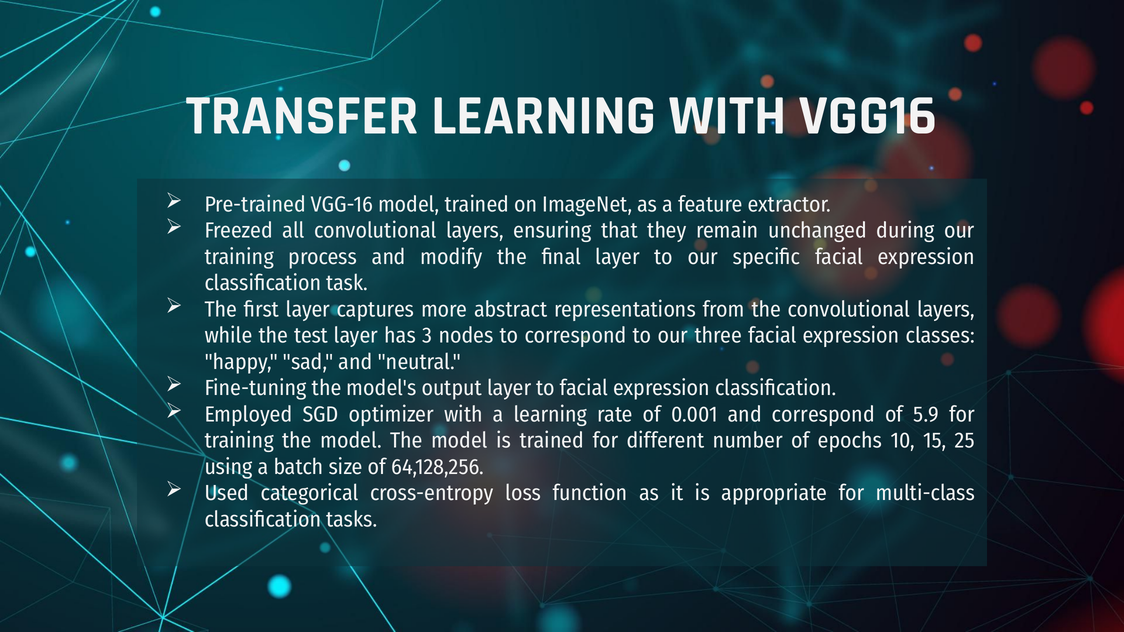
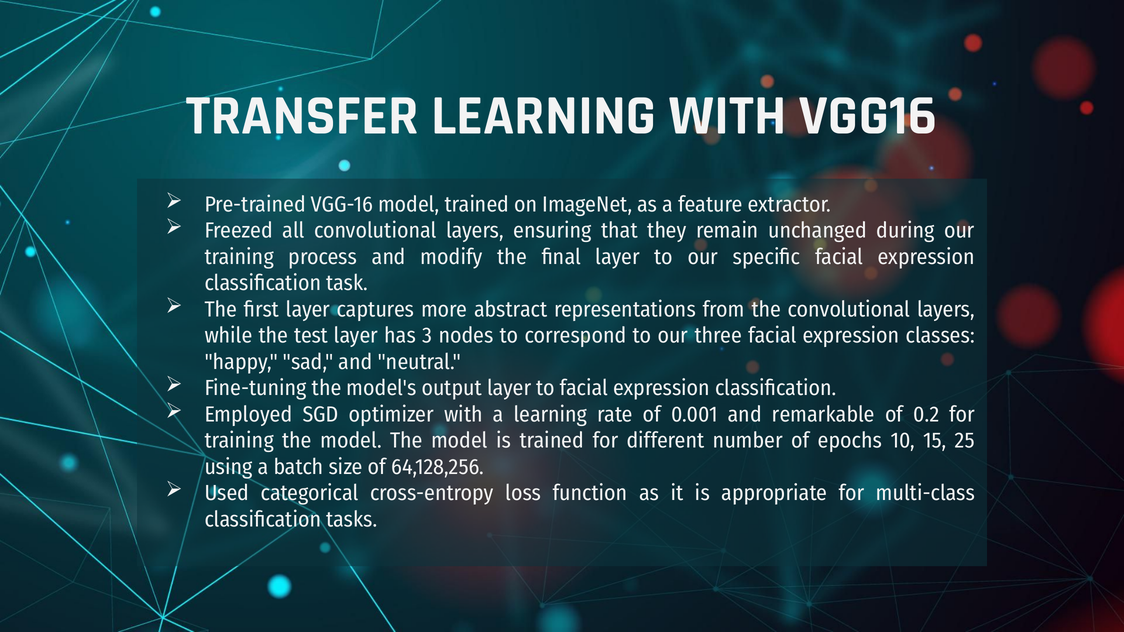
and correspond: correspond -> remarkable
5.9: 5.9 -> 0.2
